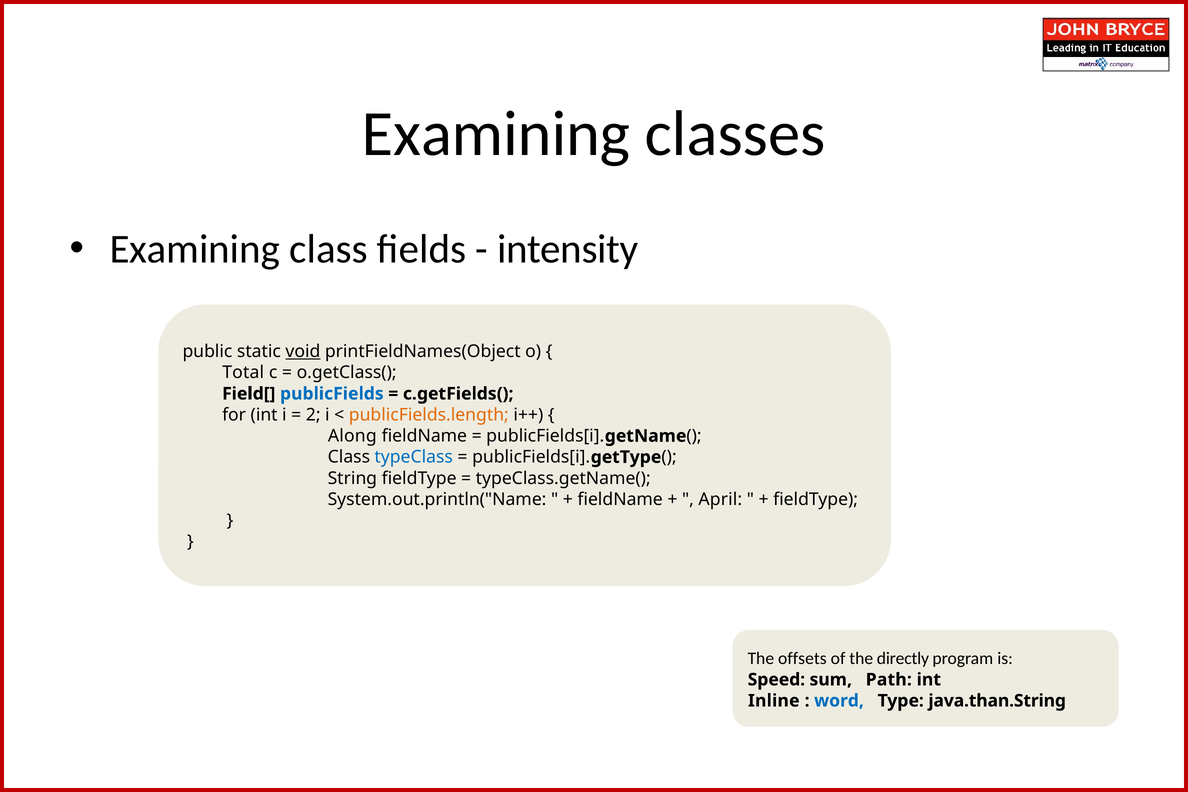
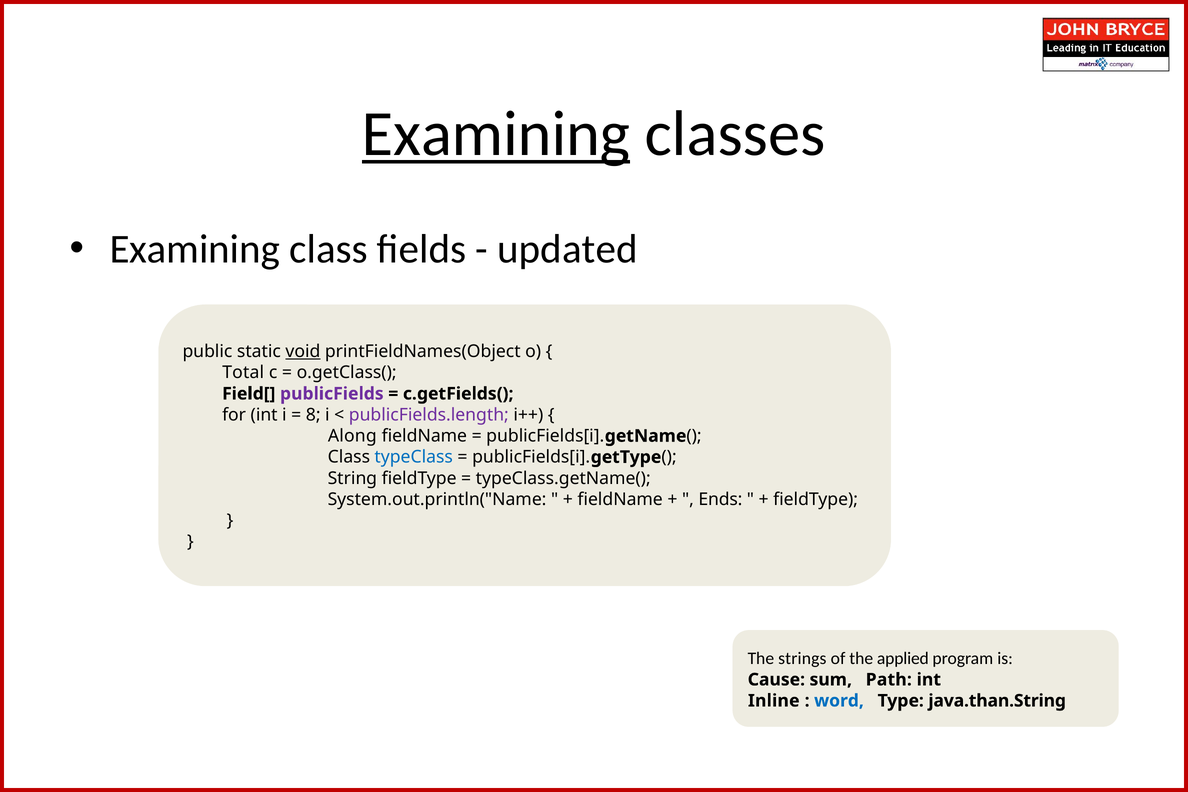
Examining at (496, 134) underline: none -> present
intensity: intensity -> updated
publicFields colour: blue -> purple
2: 2 -> 8
publicFields.length colour: orange -> purple
April: April -> Ends
offsets: offsets -> strings
directly: directly -> applied
Speed: Speed -> Cause
